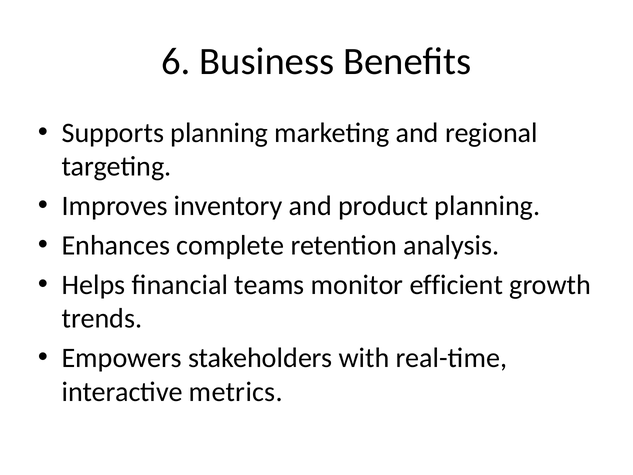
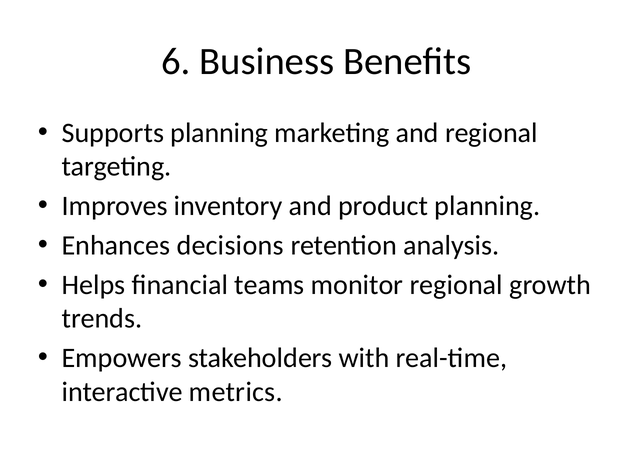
complete: complete -> decisions
monitor efficient: efficient -> regional
